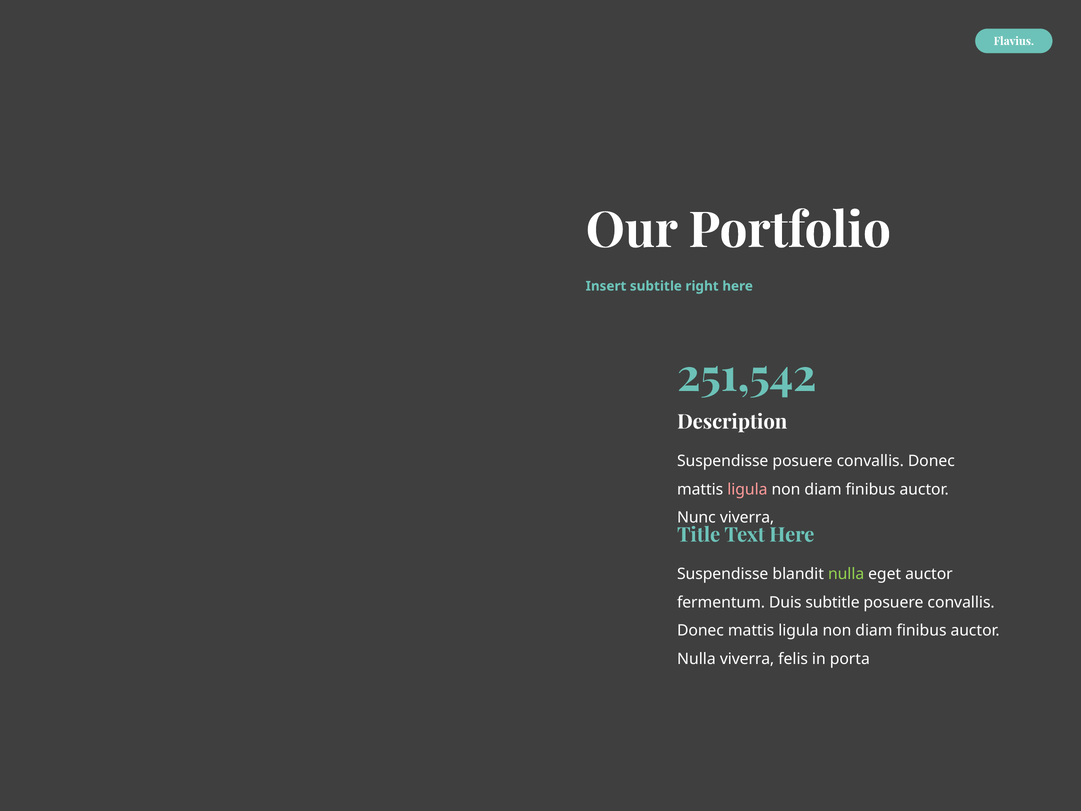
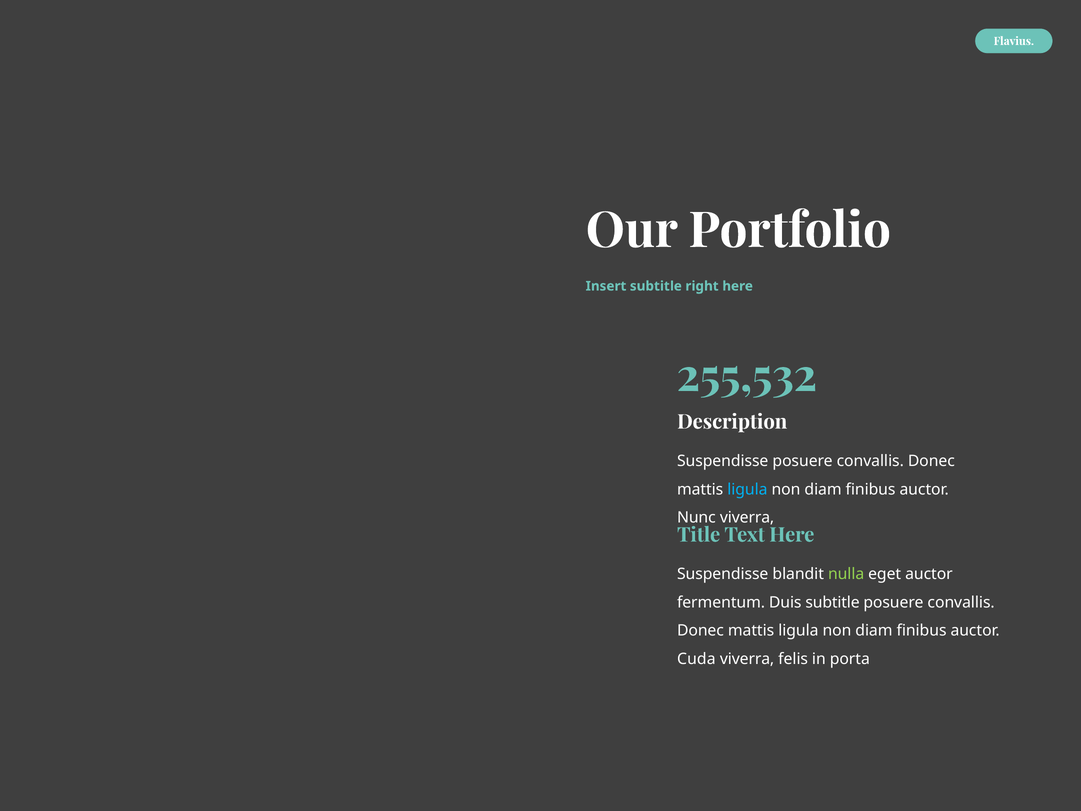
251,542: 251,542 -> 255,532
ligula at (747, 489) colour: pink -> light blue
Nulla at (696, 659): Nulla -> Cuda
